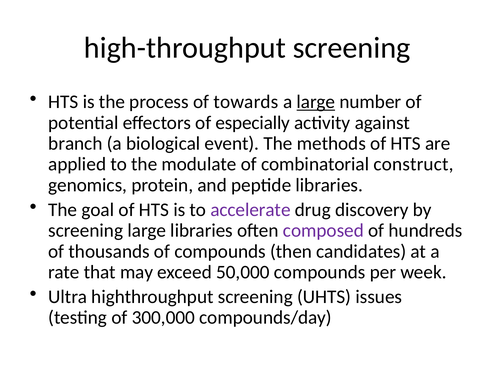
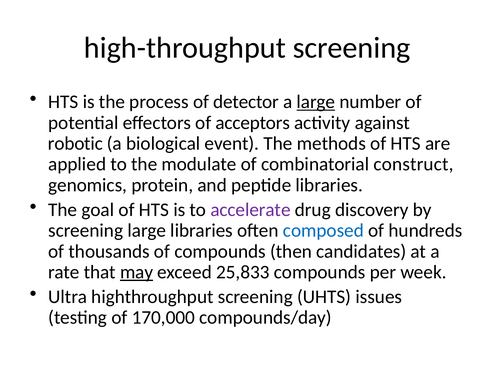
towards: towards -> detector
especially: especially -> acceptors
branch: branch -> robotic
composed colour: purple -> blue
may underline: none -> present
50,000: 50,000 -> 25,833
300,000: 300,000 -> 170,000
